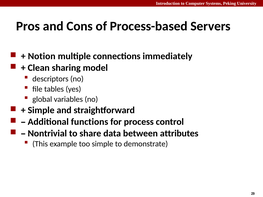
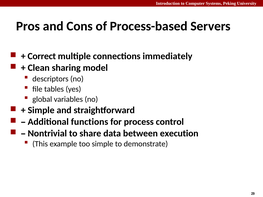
Notion: Notion -> Correct
attributes: attributes -> execution
